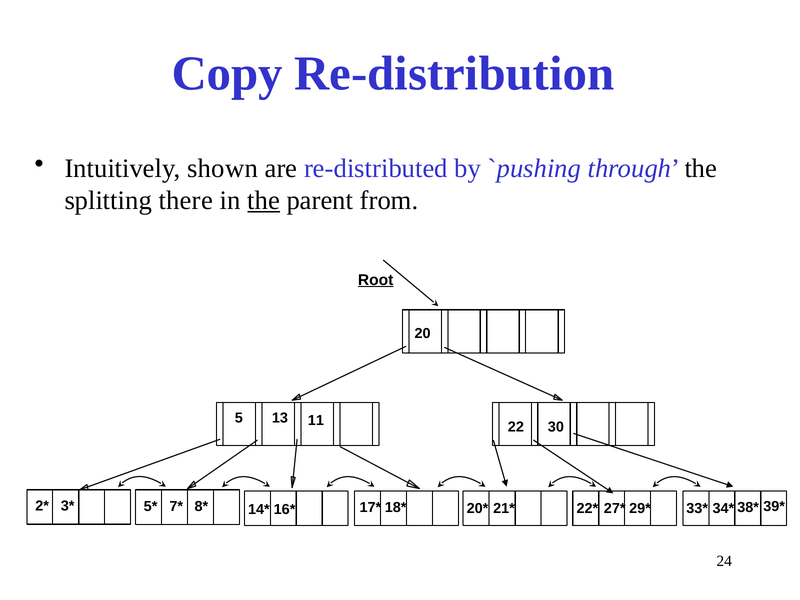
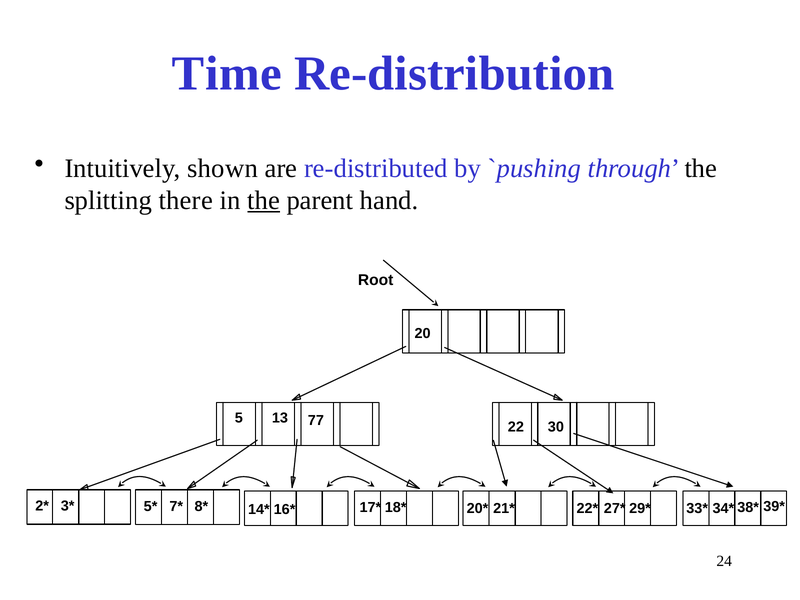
Copy: Copy -> Time
from: from -> hand
Root underline: present -> none
11: 11 -> 77
